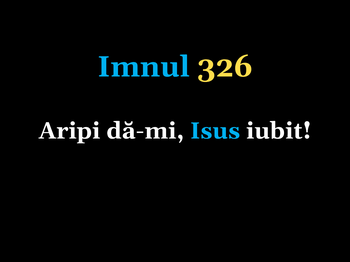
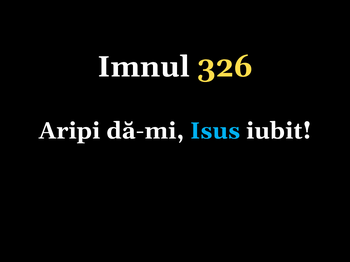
Imnul colour: light blue -> white
